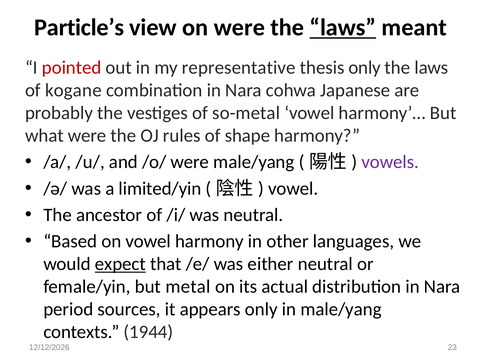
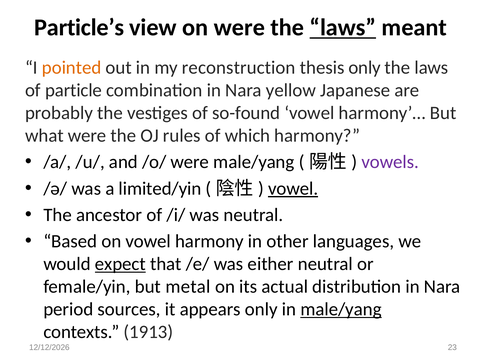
pointed colour: red -> orange
representative: representative -> reconstruction
kogane: kogane -> particle
cohwa: cohwa -> yellow
so-metal: so-metal -> so-found
shape: shape -> which
vowel at (293, 189) underline: none -> present
male/yang at (341, 310) underline: none -> present
1944: 1944 -> 1913
